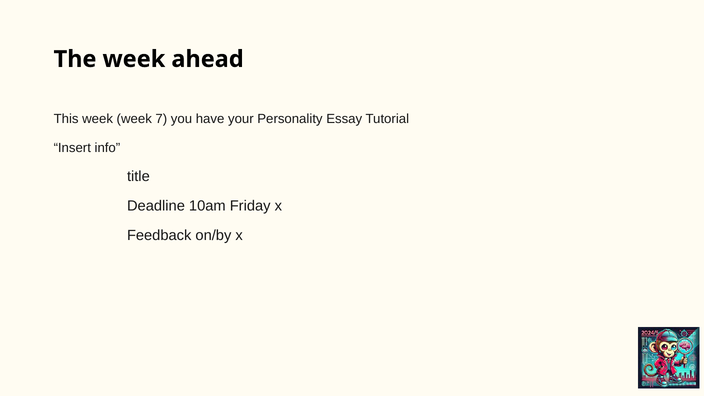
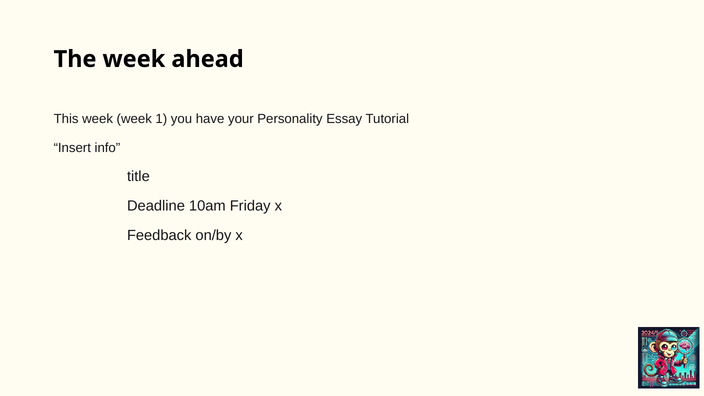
7: 7 -> 1
